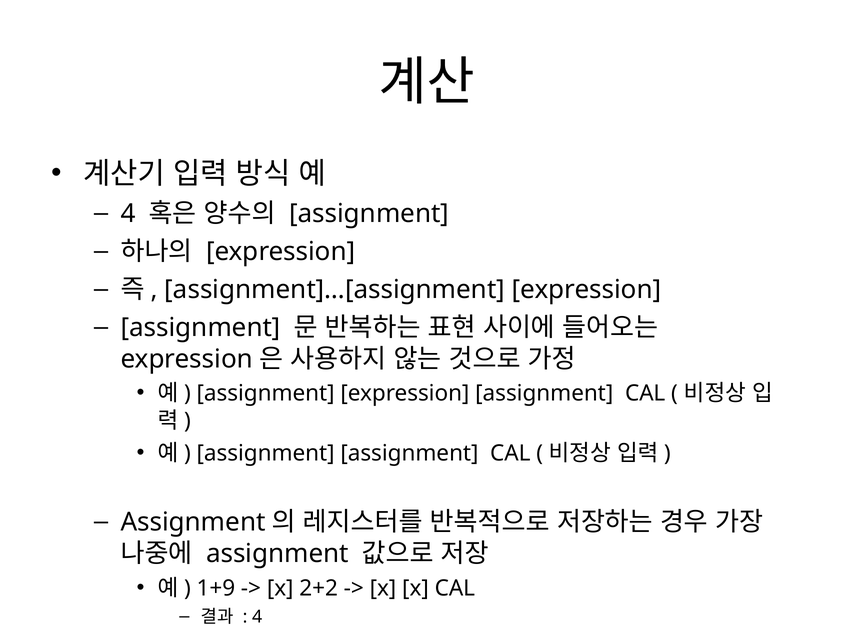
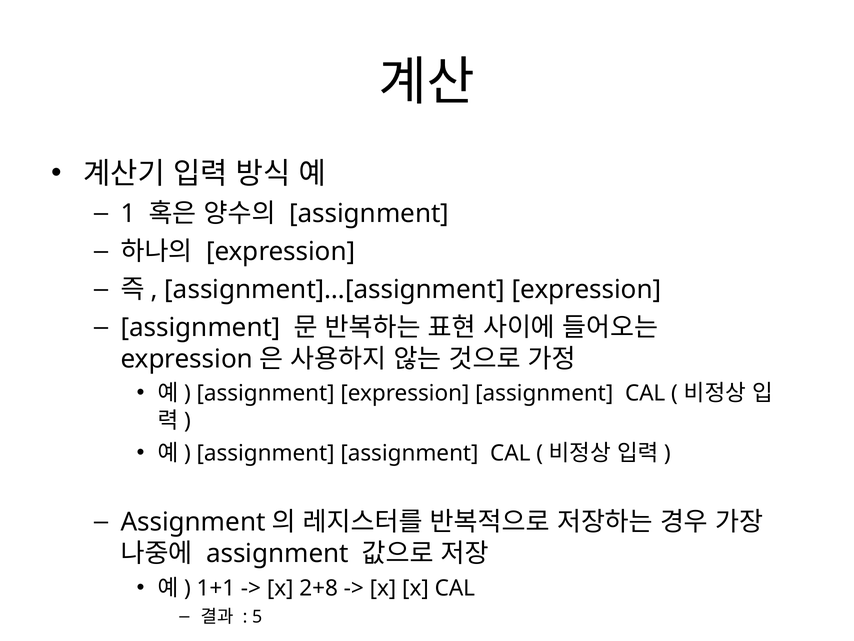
4 at (128, 213): 4 -> 1
1+9: 1+9 -> 1+1
2+2: 2+2 -> 2+8
4 at (257, 616): 4 -> 5
